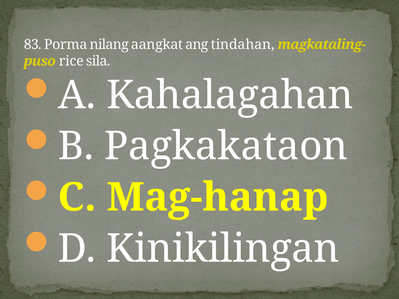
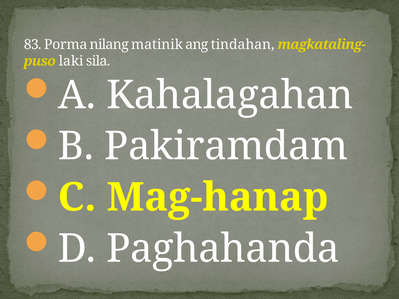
aangkat: aangkat -> matinik
rice: rice -> laki
Pagkakataon: Pagkakataon -> Pakiramdam
Kinikilingan: Kinikilingan -> Paghahanda
